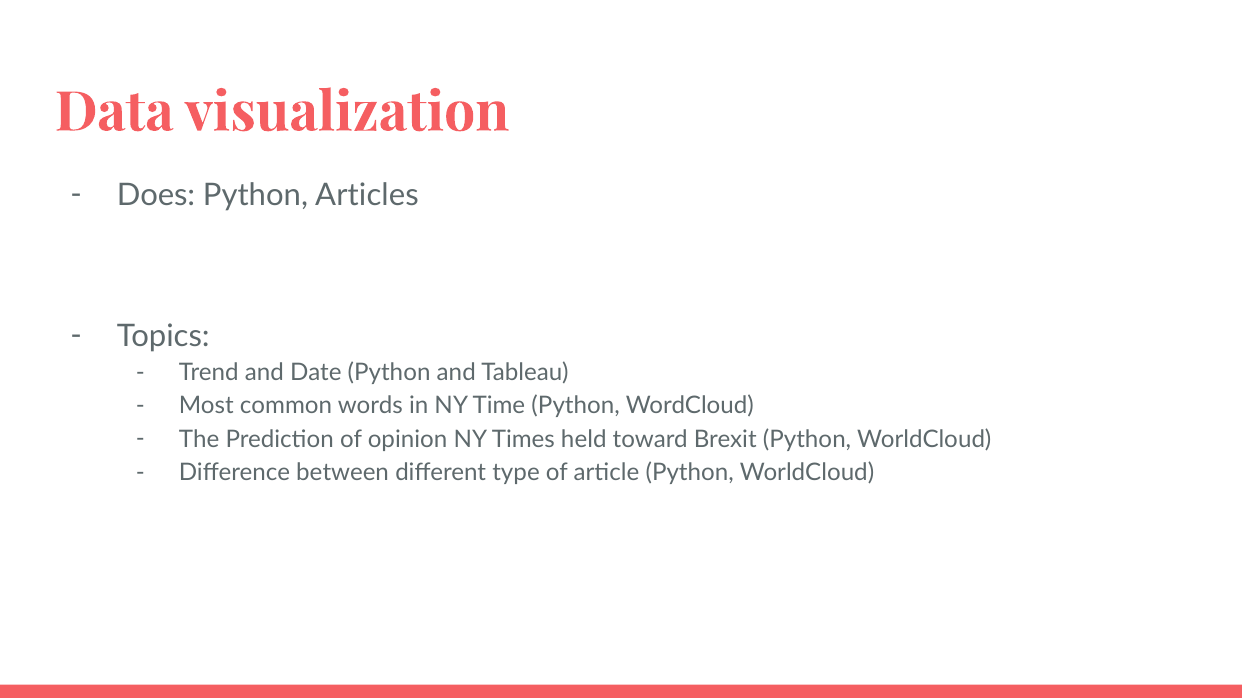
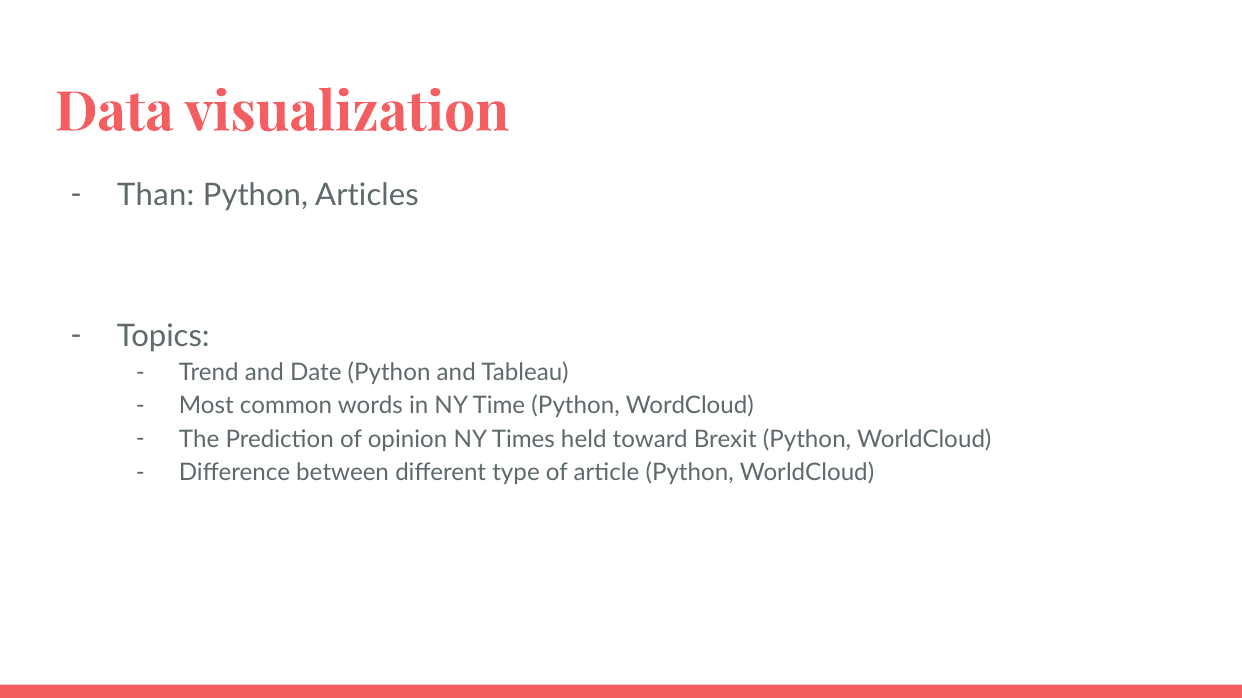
Does: Does -> Than
